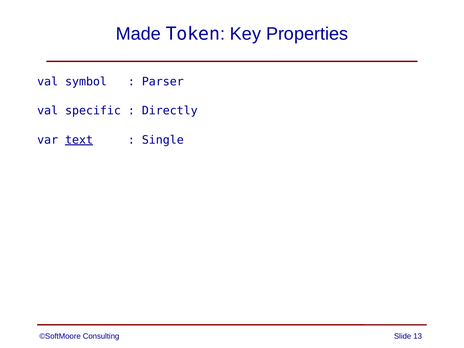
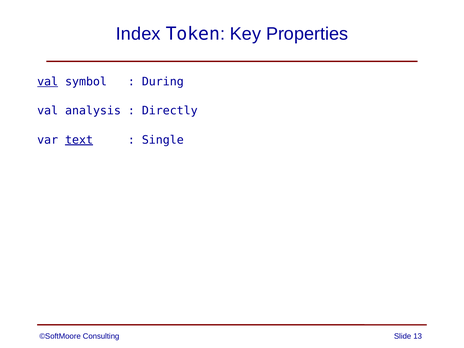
Made: Made -> Index
val at (48, 82) underline: none -> present
Parser: Parser -> During
specific: specific -> analysis
